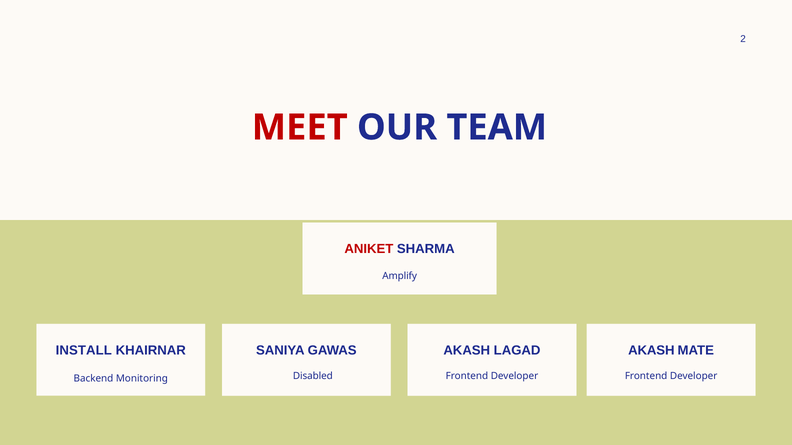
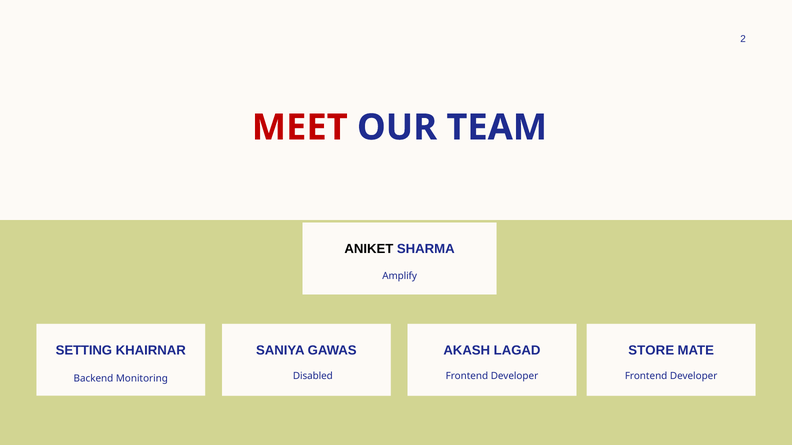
ANIKET colour: red -> black
INSTALL: INSTALL -> SETTING
AKASH at (651, 351): AKASH -> STORE
